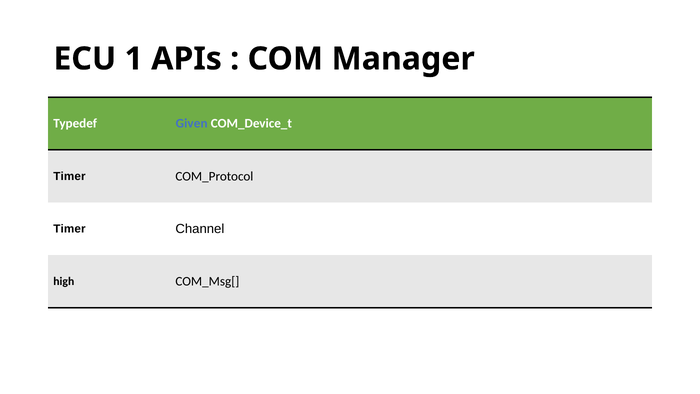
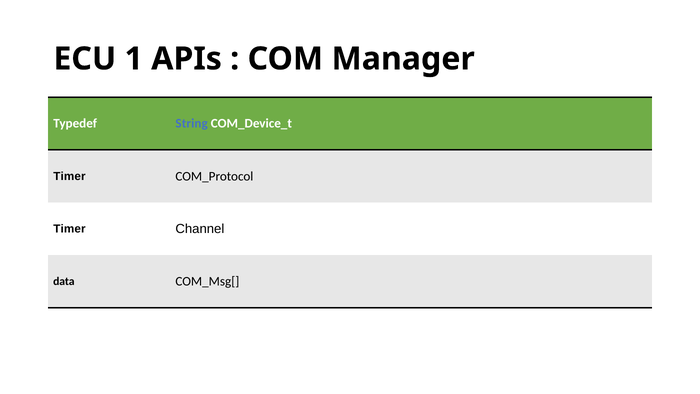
Given: Given -> String
high: high -> data
